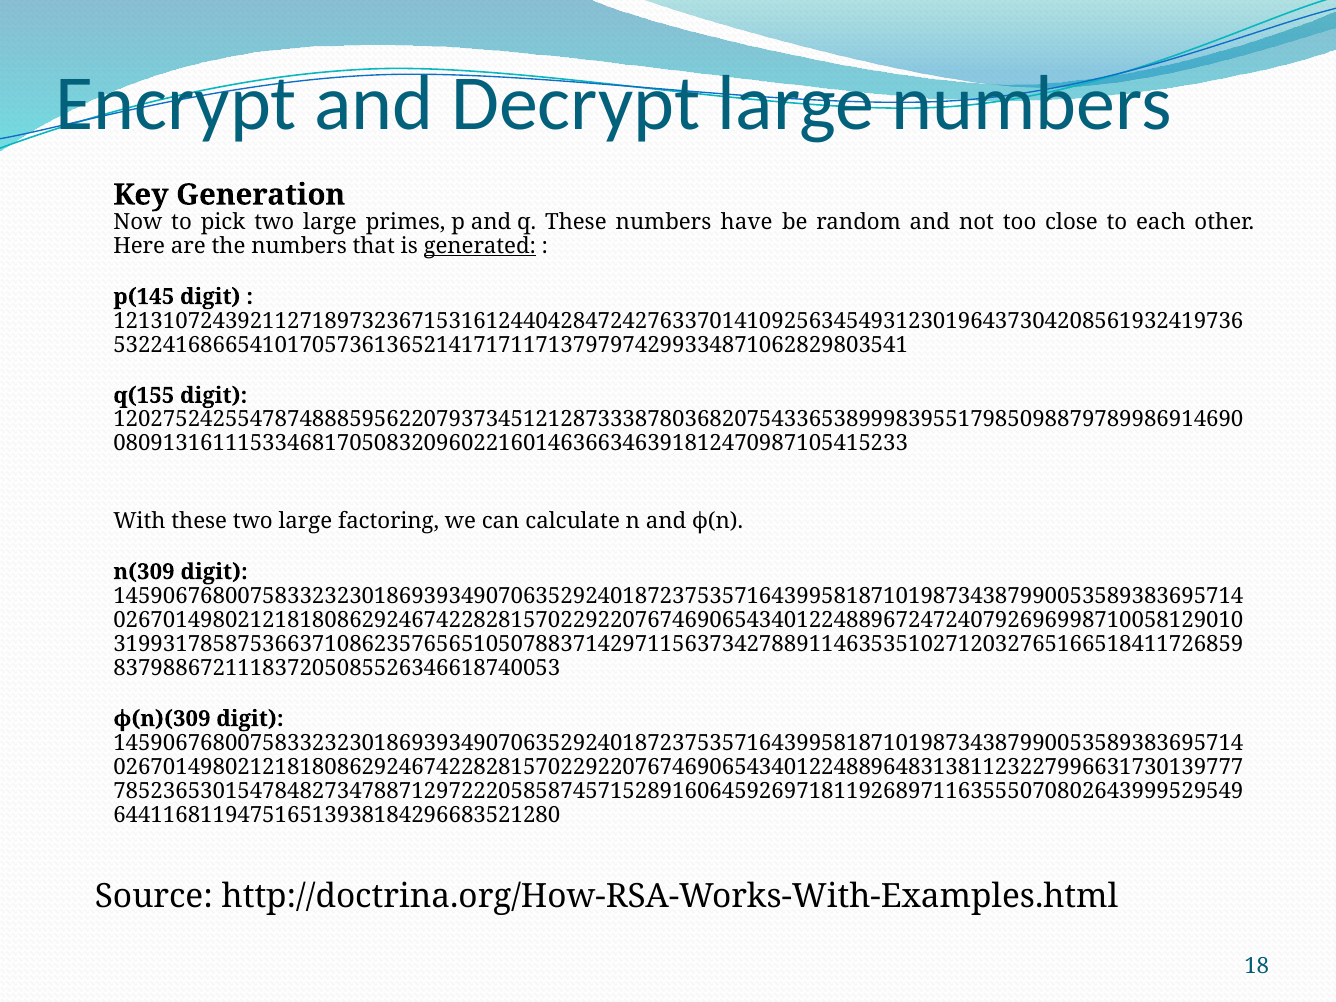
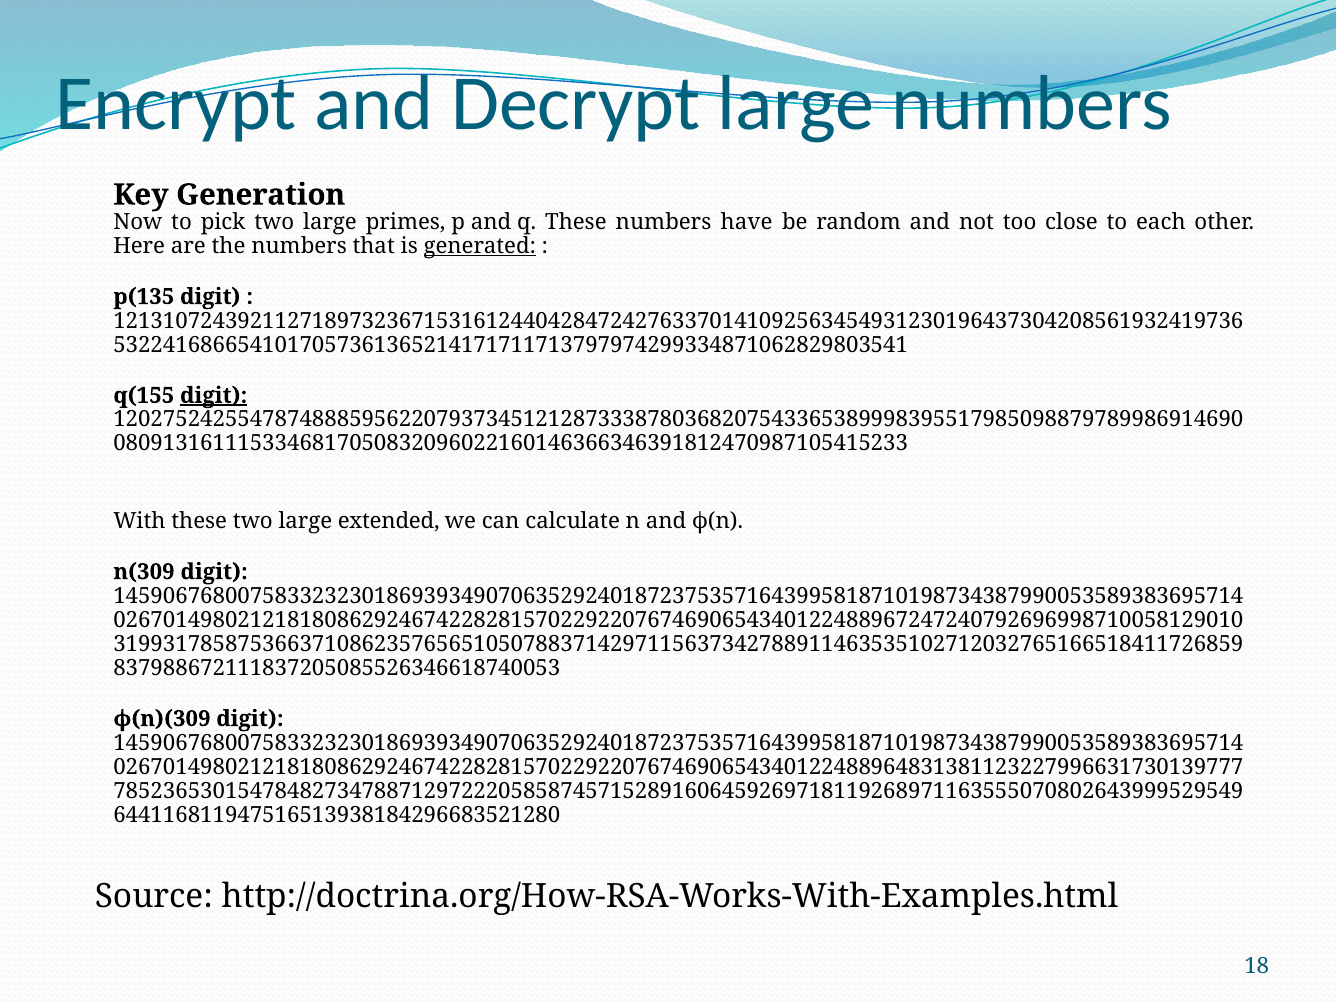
p(145: p(145 -> p(135
digit at (214, 396) underline: none -> present
factoring: factoring -> extended
